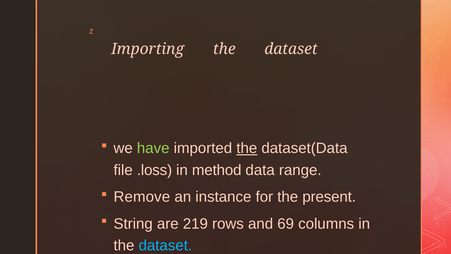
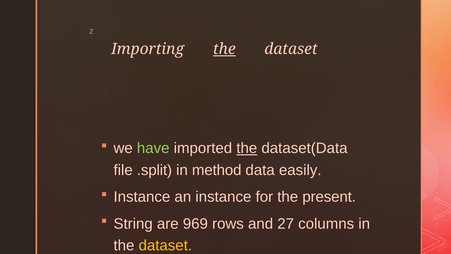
the at (224, 49) underline: none -> present
.loss: .loss -> .split
range: range -> easily
Remove at (142, 197): Remove -> Instance
219: 219 -> 969
69: 69 -> 27
dataset at (165, 245) colour: light blue -> yellow
